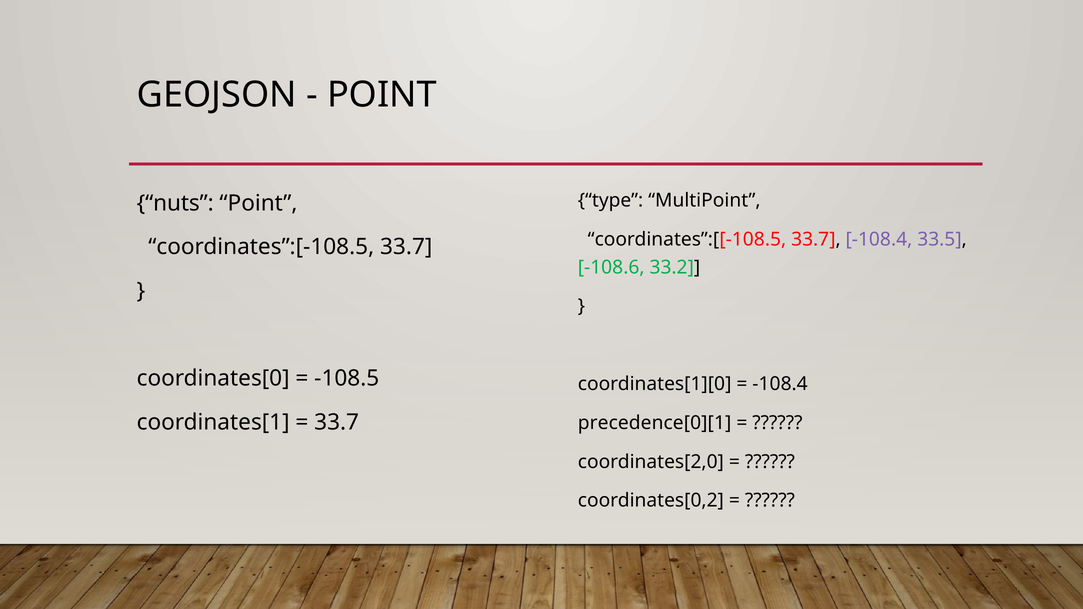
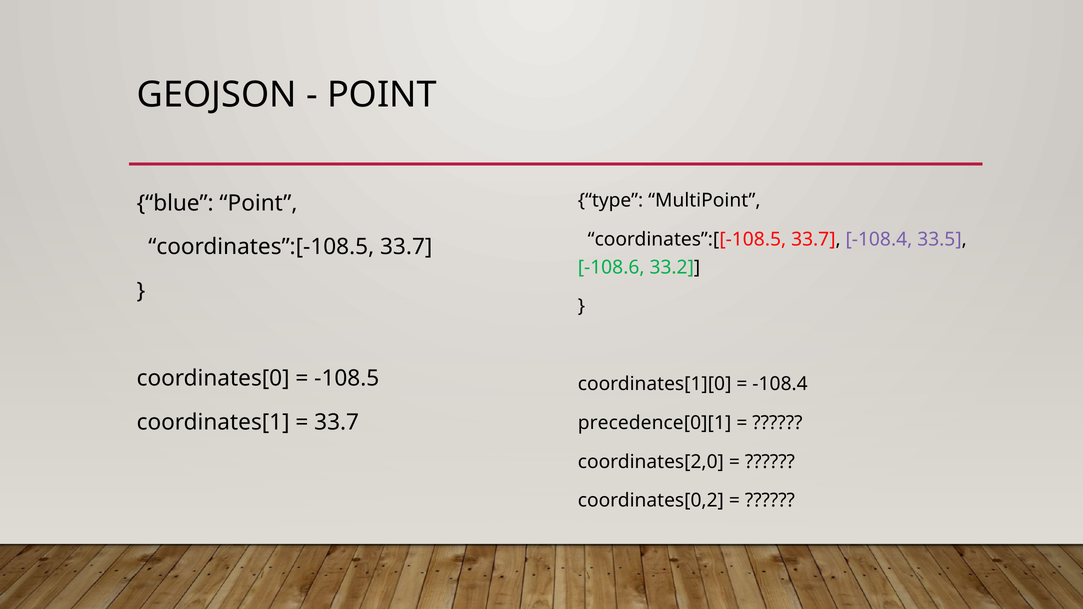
nuts: nuts -> blue
